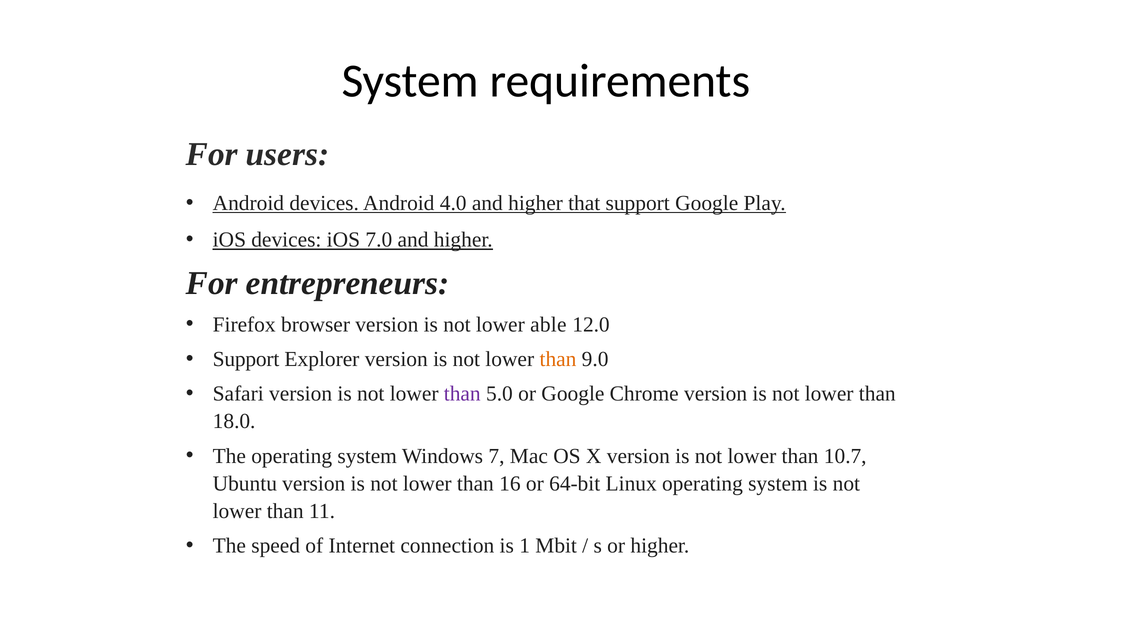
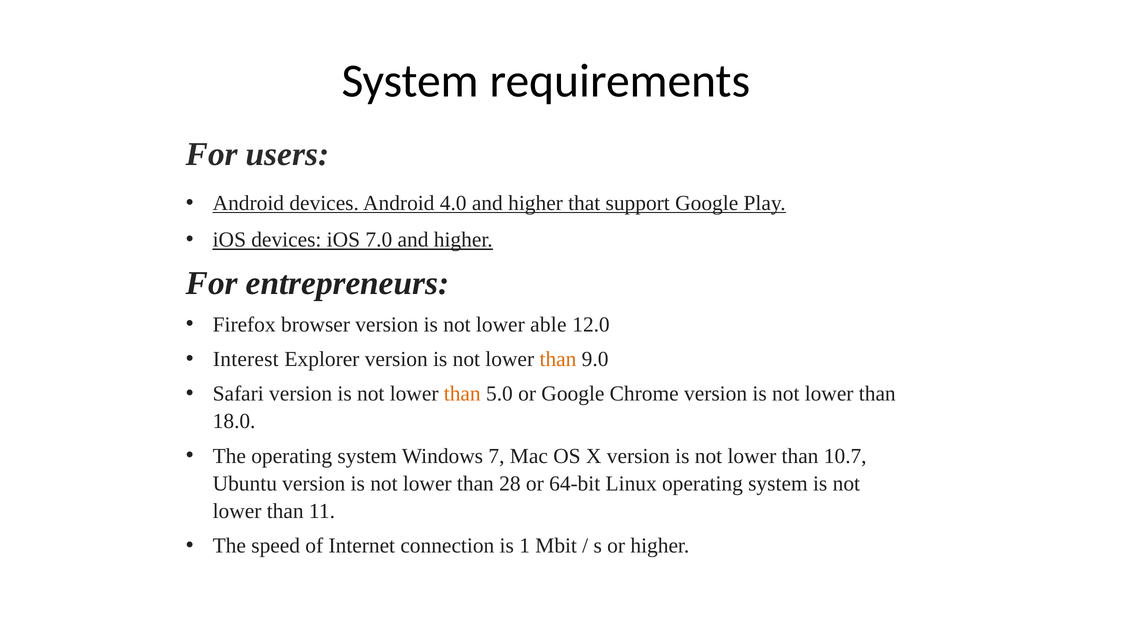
Support at (246, 359): Support -> Interest
than at (462, 394) colour: purple -> orange
16: 16 -> 28
